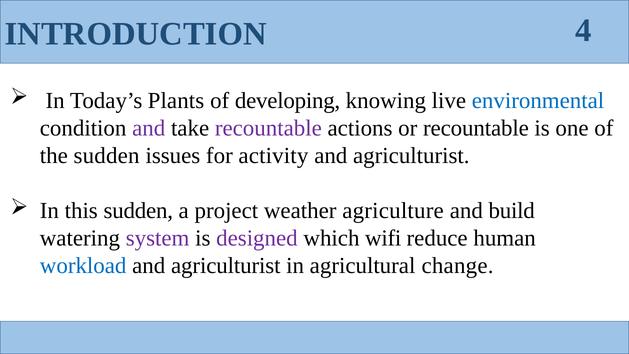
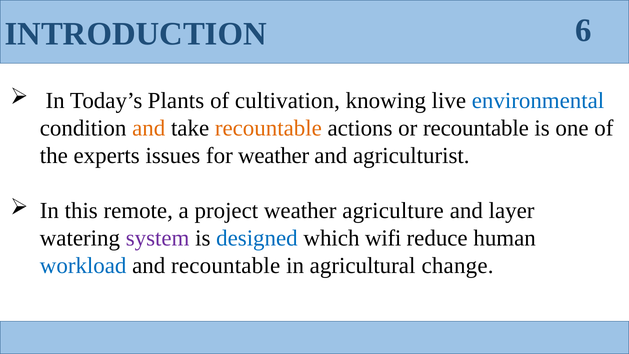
4: 4 -> 6
developing: developing -> cultivation
and at (149, 128) colour: purple -> orange
recountable at (268, 128) colour: purple -> orange
the sudden: sudden -> experts
for activity: activity -> weather
this sudden: sudden -> remote
build: build -> layer
designed colour: purple -> blue
agriculturist at (226, 266): agriculturist -> recountable
